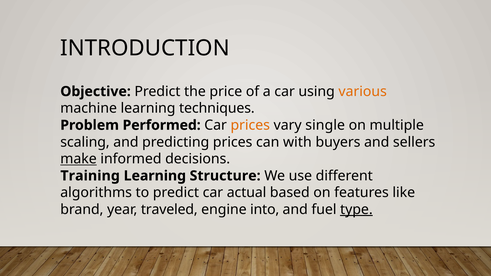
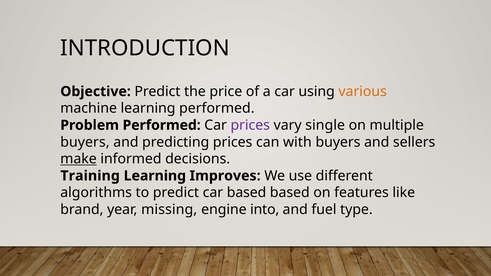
learning techniques: techniques -> performed
prices at (250, 125) colour: orange -> purple
scaling at (85, 142): scaling -> buyers
Structure: Structure -> Improves
car actual: actual -> based
traveled: traveled -> missing
type underline: present -> none
